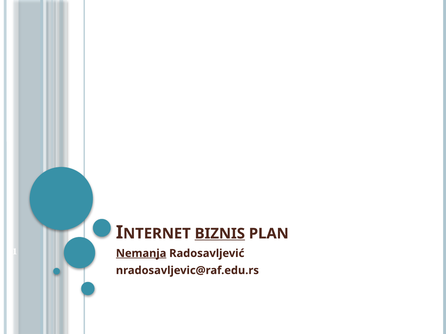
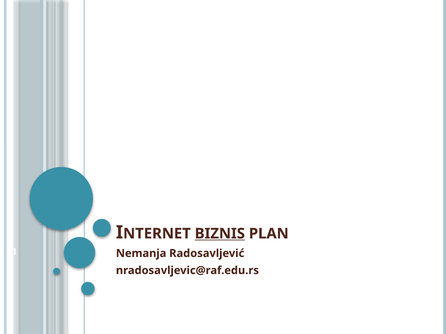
Nemanja underline: present -> none
